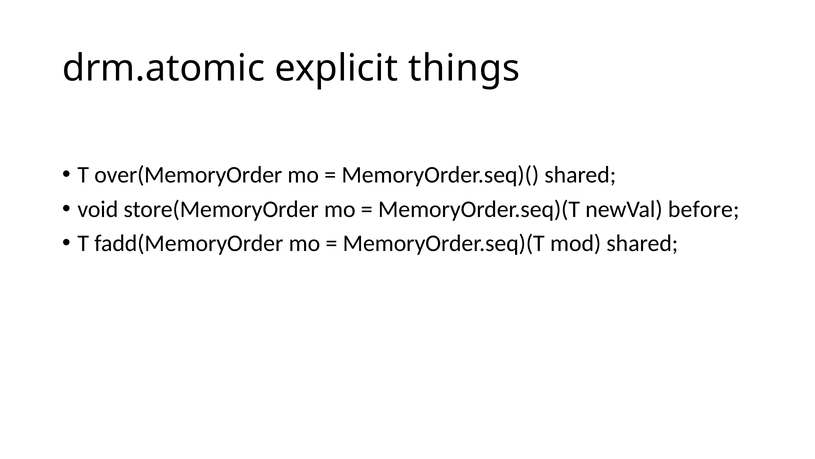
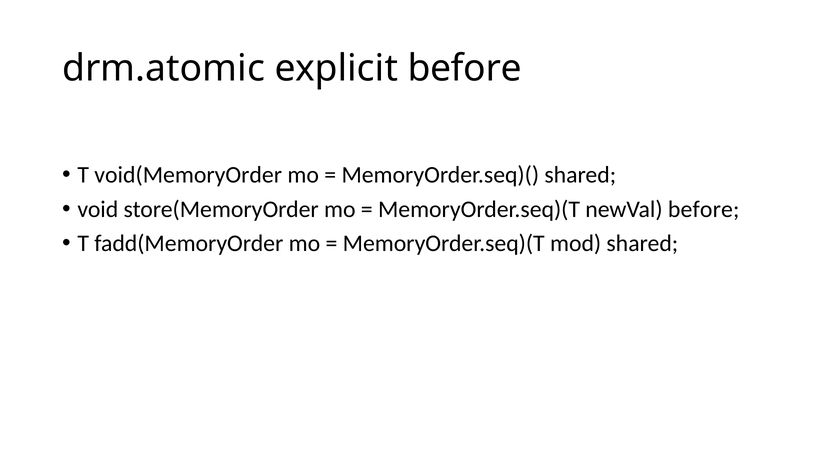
explicit things: things -> before
over(MemoryOrder: over(MemoryOrder -> void(MemoryOrder
